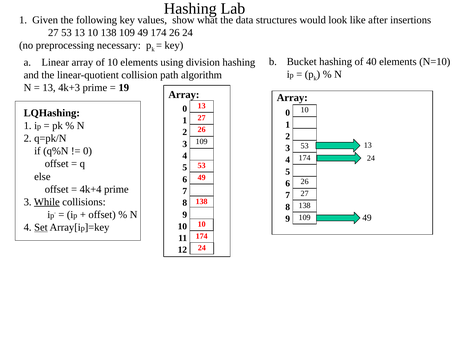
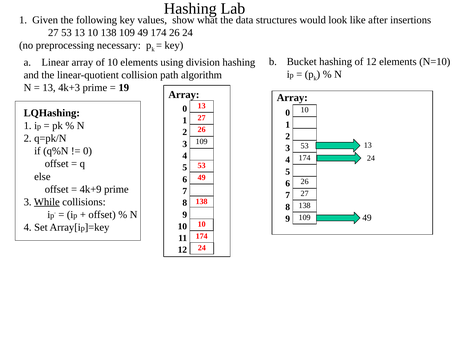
of 40: 40 -> 12
4k+4: 4k+4 -> 4k+9
Set underline: present -> none
